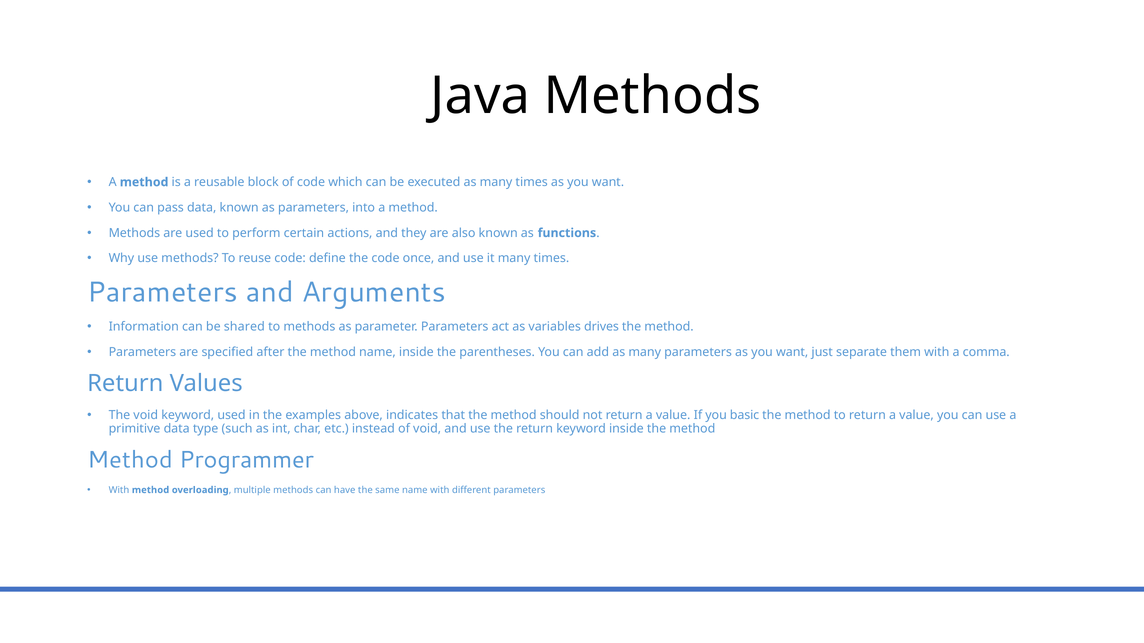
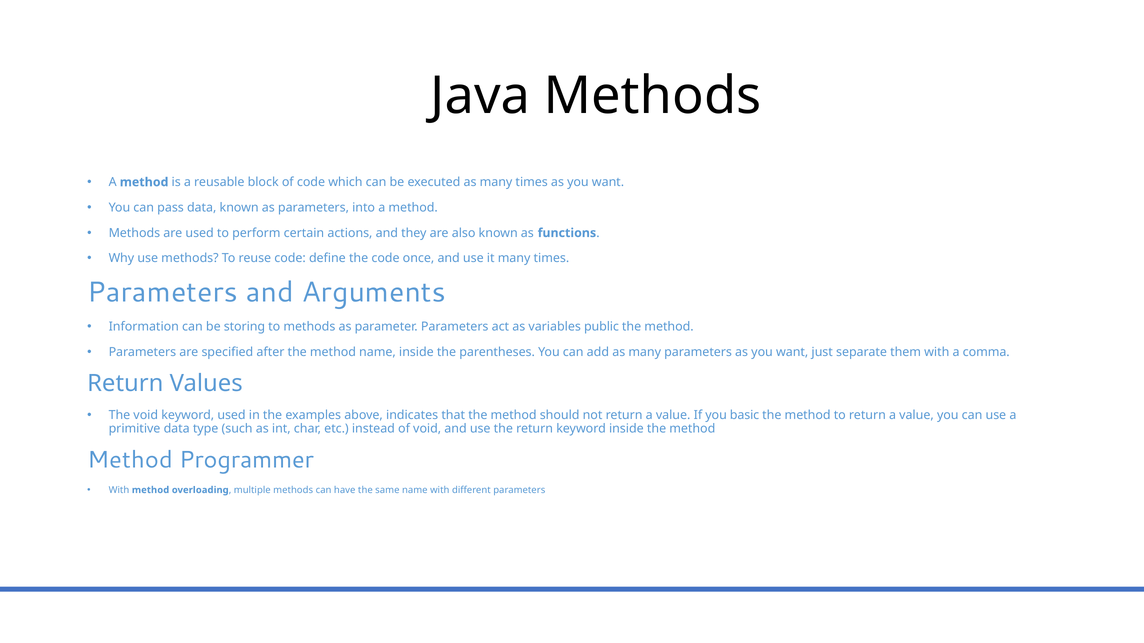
shared: shared -> storing
drives: drives -> public
